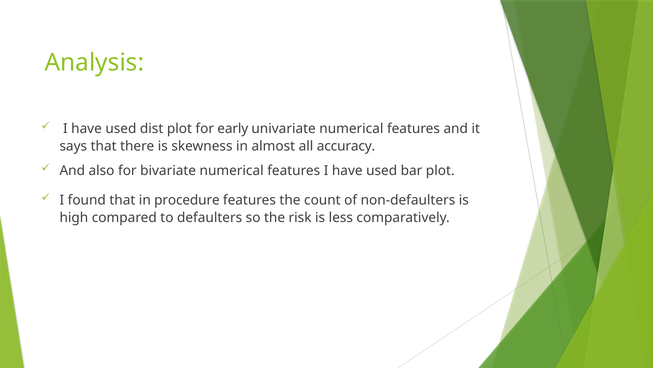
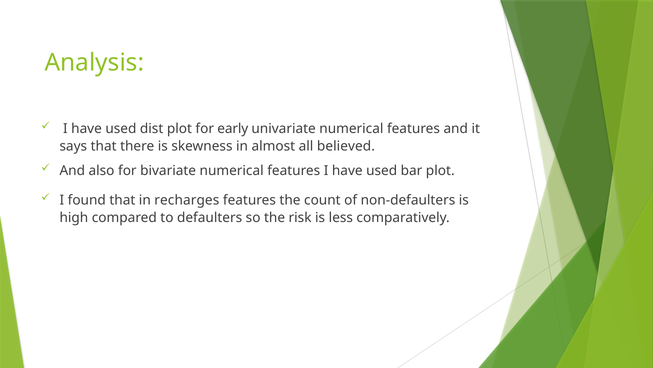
accuracy: accuracy -> believed
procedure: procedure -> recharges
